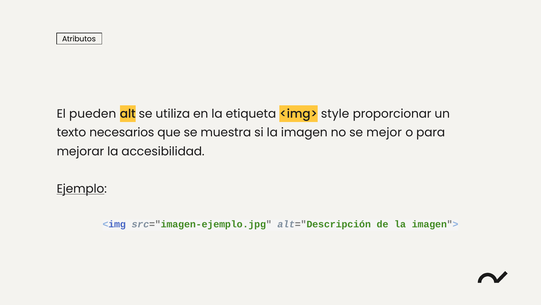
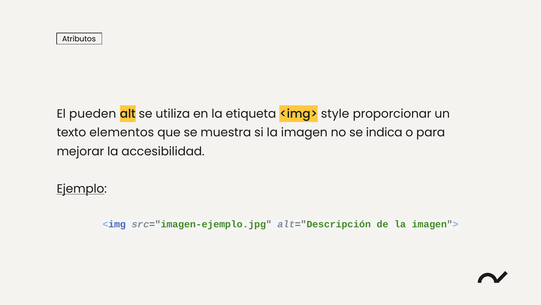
necesarios: necesarios -> elementos
mejor: mejor -> indica
